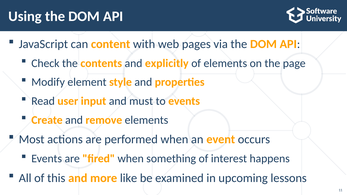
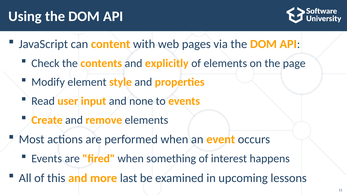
must: must -> none
like: like -> last
